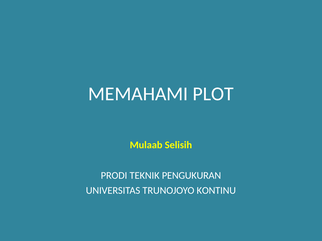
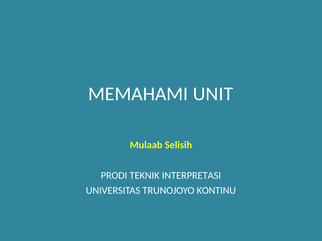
PLOT: PLOT -> UNIT
PENGUKURAN: PENGUKURAN -> INTERPRETASI
